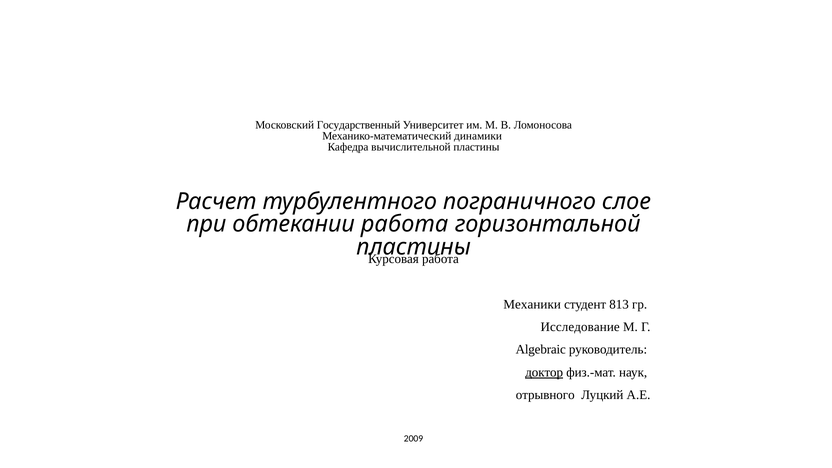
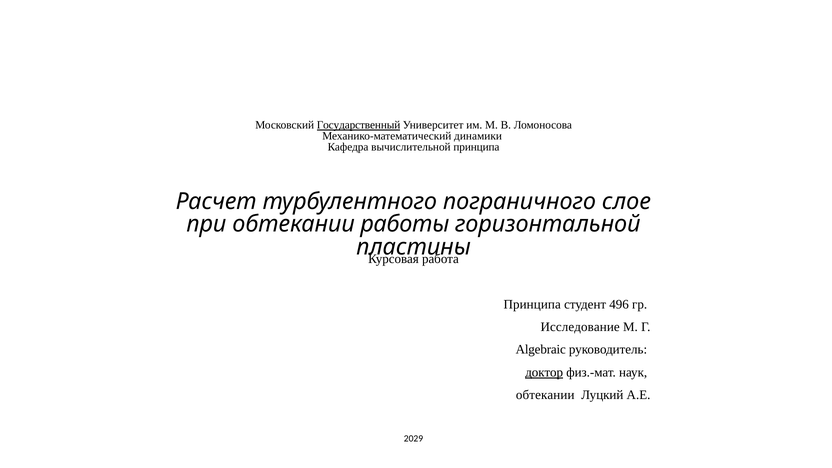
Государственный underline: none -> present
вычислительной пластины: пластины -> принципа
обтекании работа: работа -> работы
Механики at (532, 304): Механики -> Принципа
813: 813 -> 496
отрывного at (545, 395): отрывного -> обтекании
2009: 2009 -> 2029
